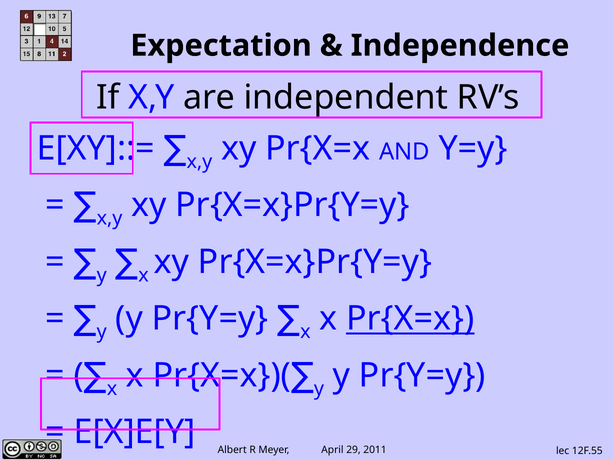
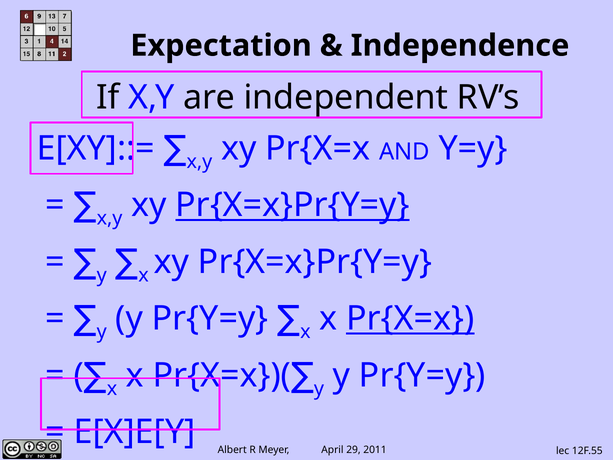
Pr{X=x}Pr{Y=y at (293, 205) underline: none -> present
